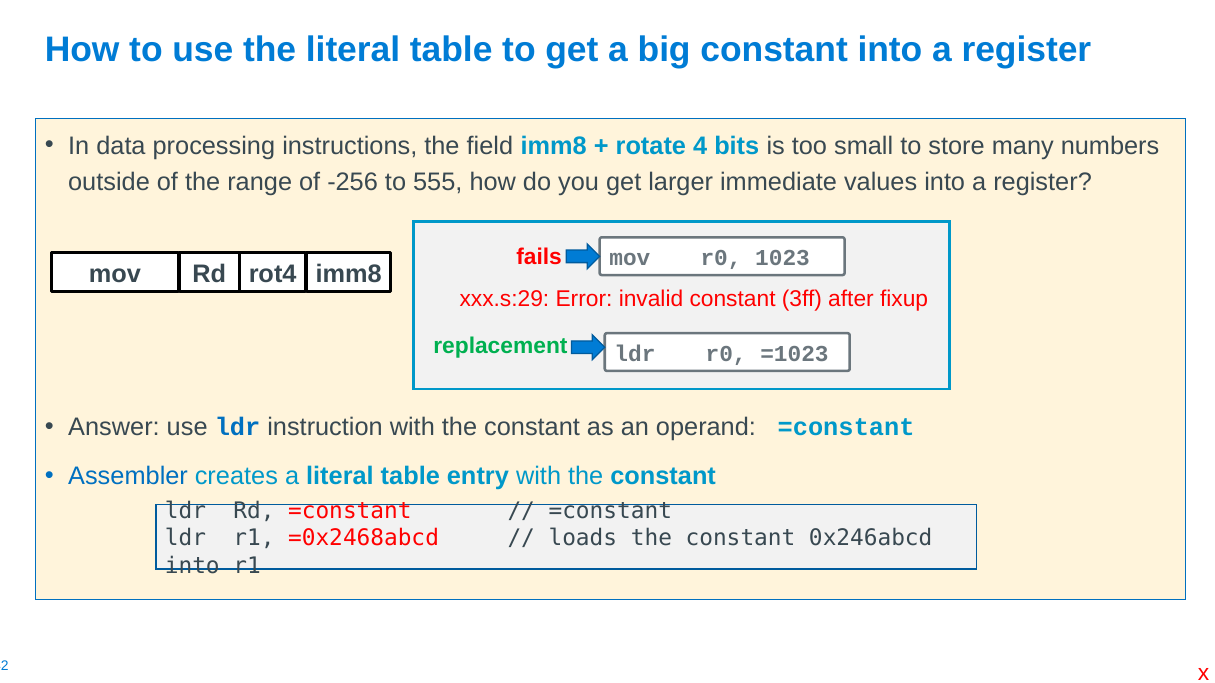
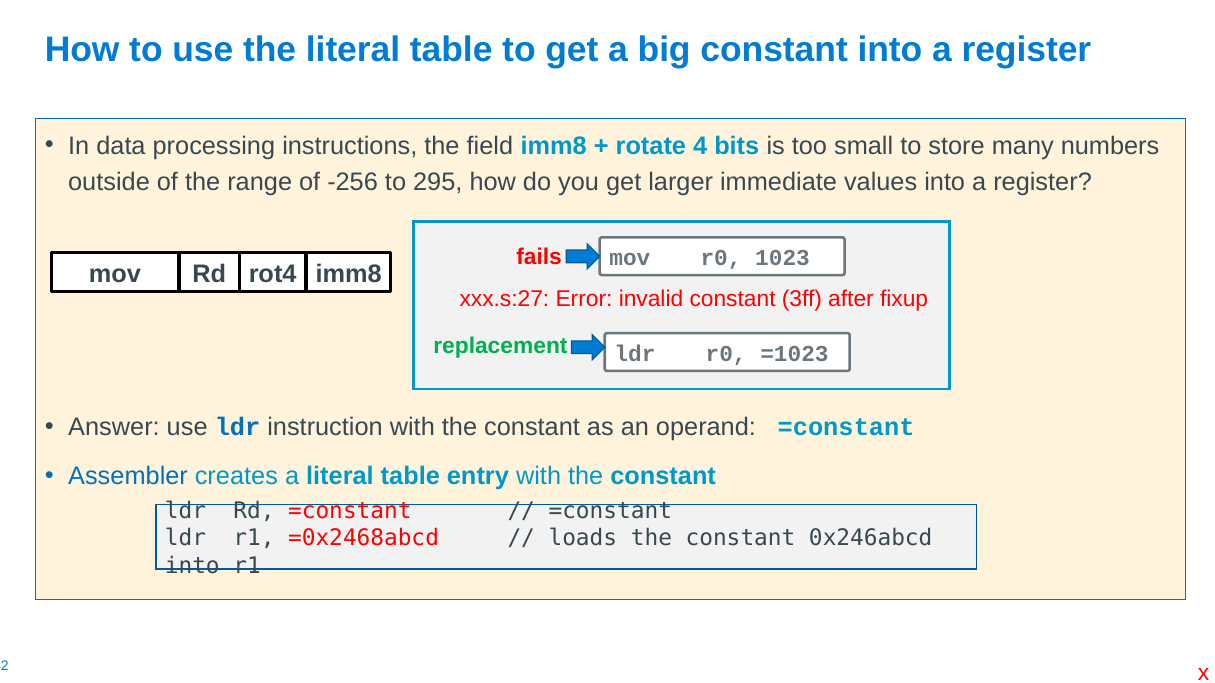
555: 555 -> 295
xxx.s:29: xxx.s:29 -> xxx.s:27
